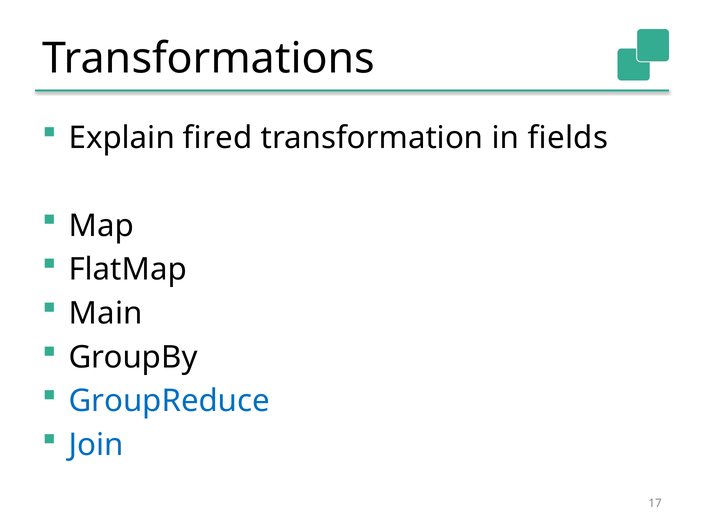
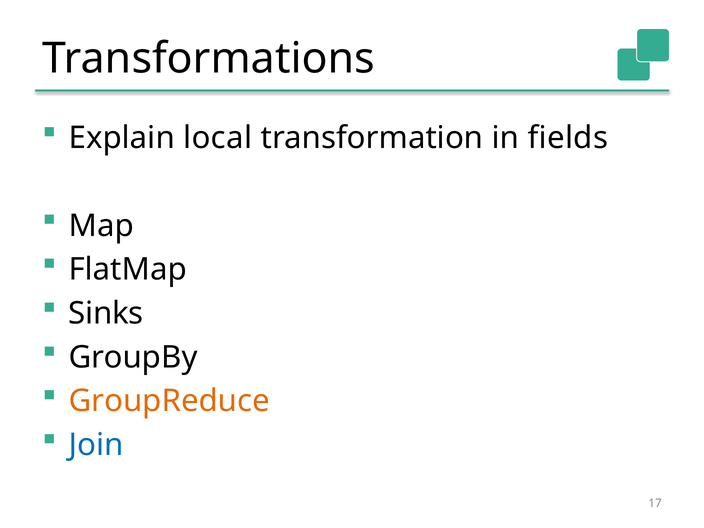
fired: fired -> local
Main: Main -> Sinks
GroupReduce colour: blue -> orange
